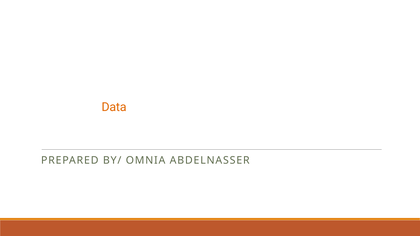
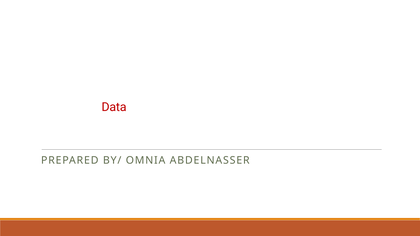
Data colour: orange -> red
